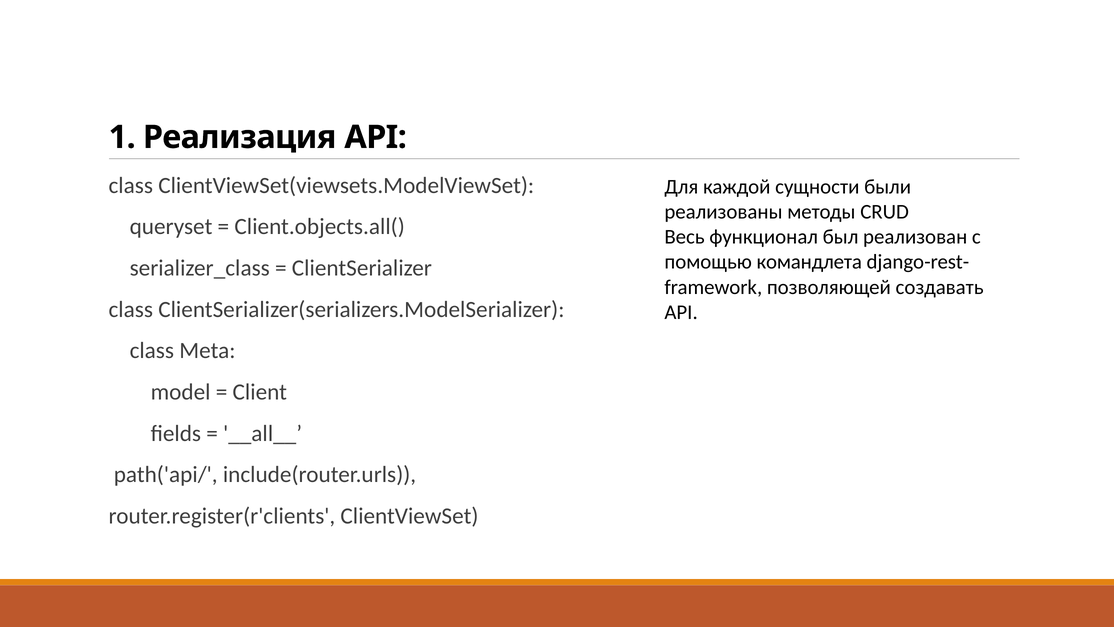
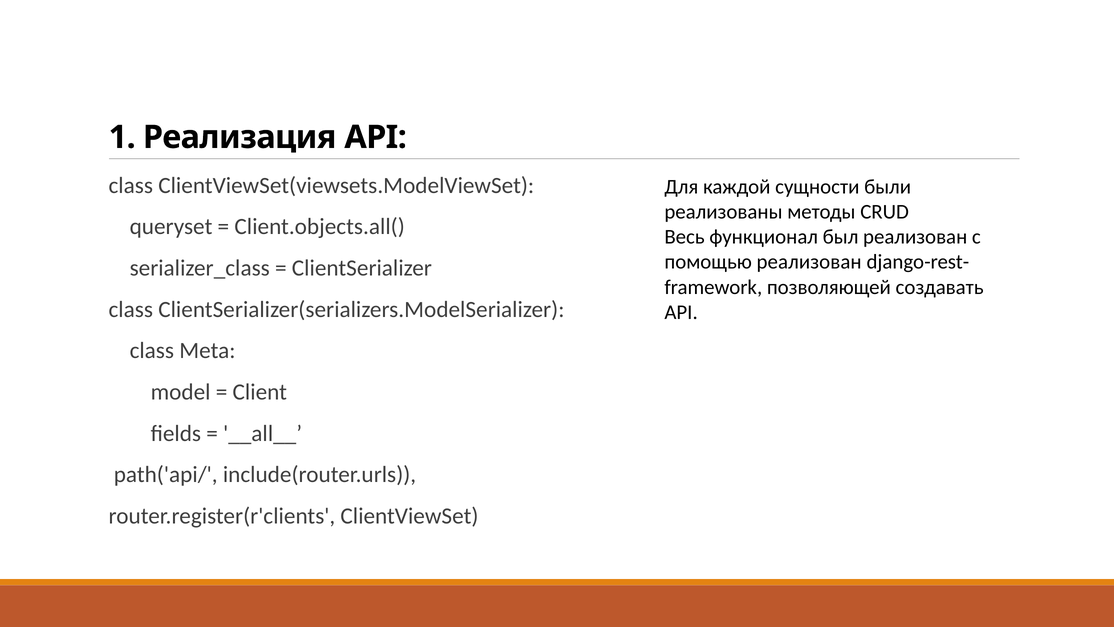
помощью командлета: командлета -> реализован
